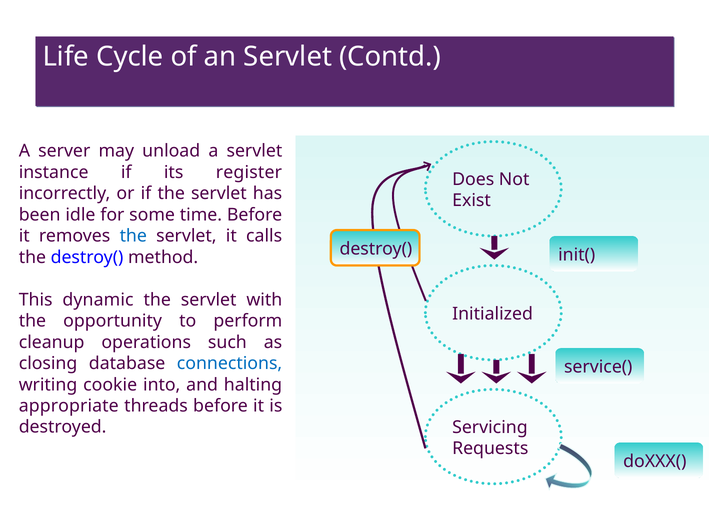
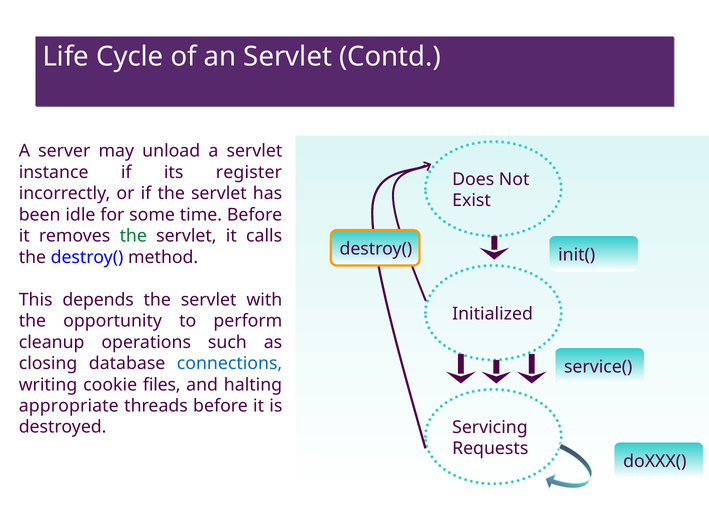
the at (133, 236) colour: blue -> green
dynamic: dynamic -> depends
into: into -> files
